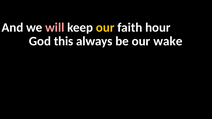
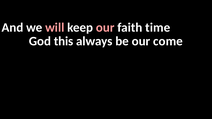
our at (105, 27) colour: yellow -> pink
hour: hour -> time
wake: wake -> come
